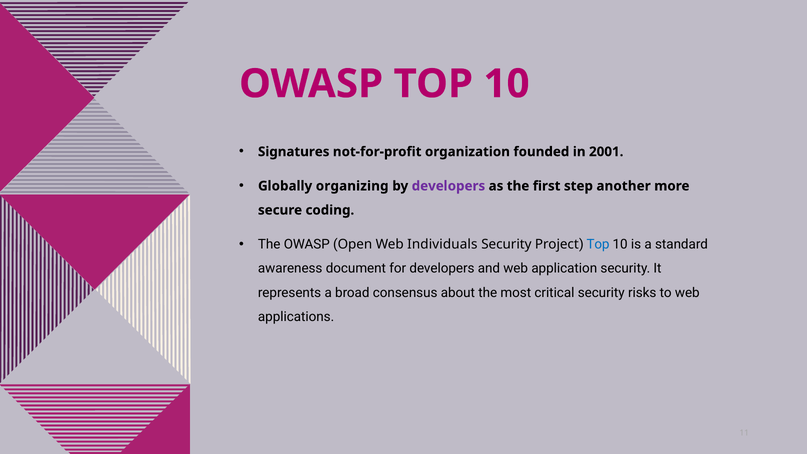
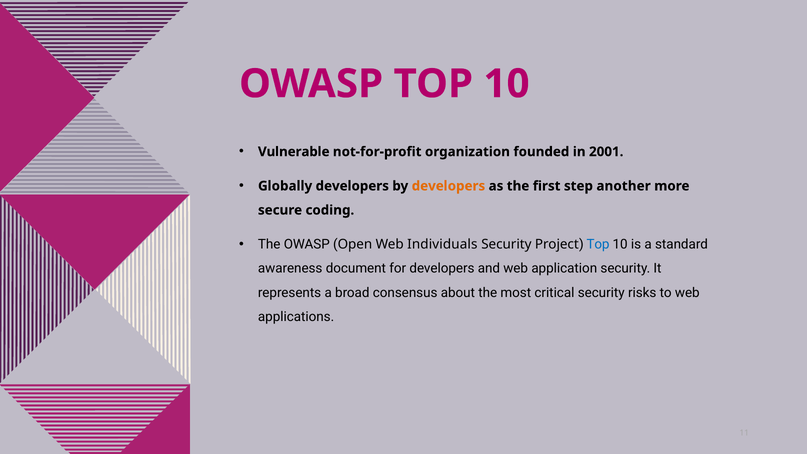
Signatures: Signatures -> Vulnerable
Globally organizing: organizing -> developers
developers at (448, 186) colour: purple -> orange
